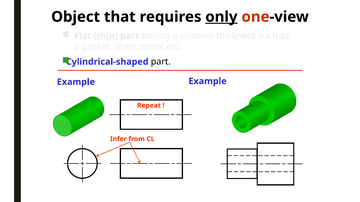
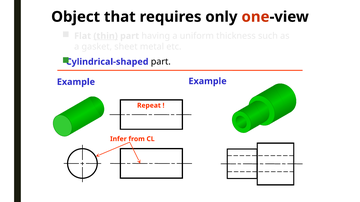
only underline: present -> none
